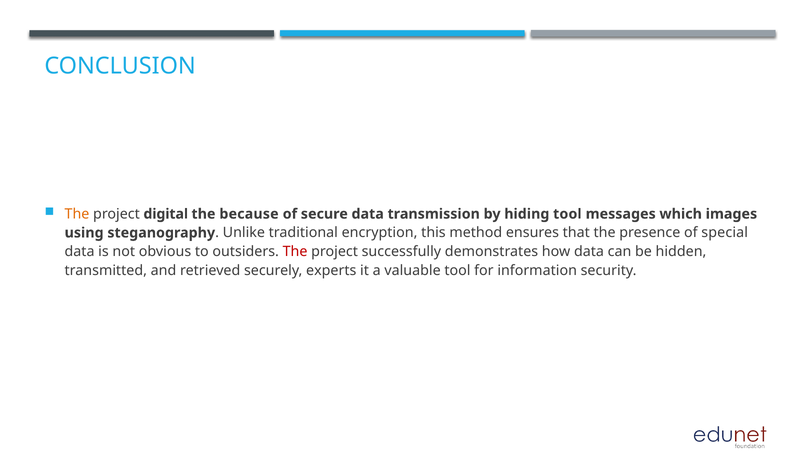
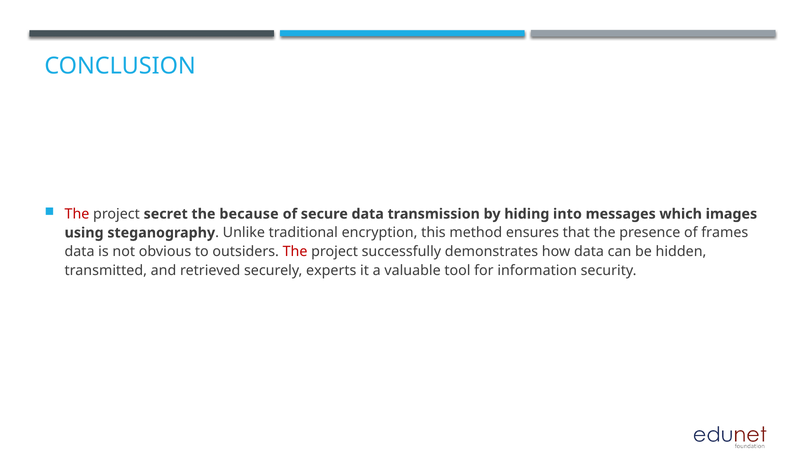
The at (77, 214) colour: orange -> red
digital: digital -> secret
hiding tool: tool -> into
special: special -> frames
